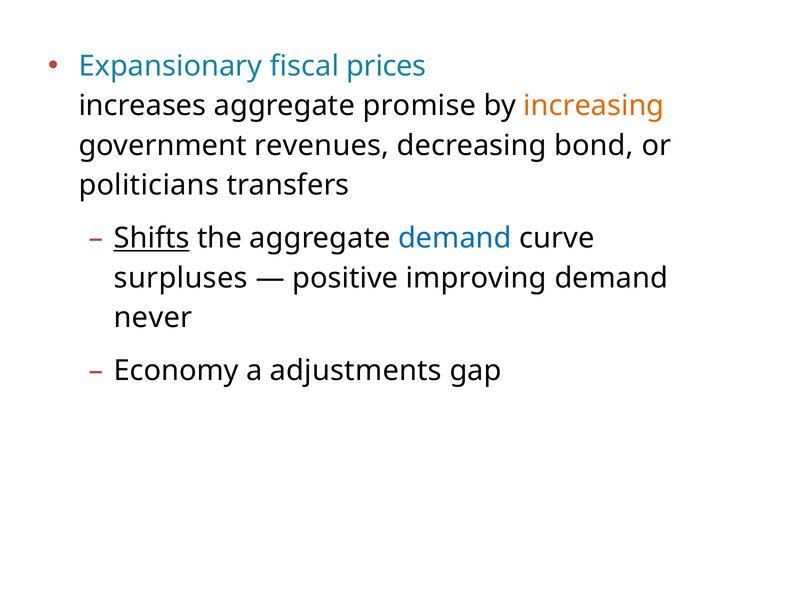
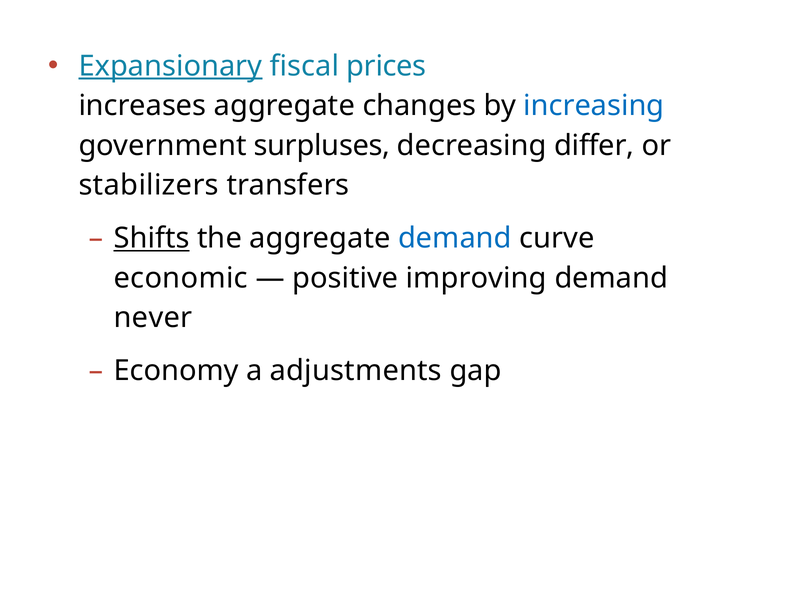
Expansionary underline: none -> present
promise: promise -> changes
increasing colour: orange -> blue
revenues: revenues -> surpluses
bond: bond -> differ
politicians: politicians -> stabilizers
surpluses: surpluses -> economic
